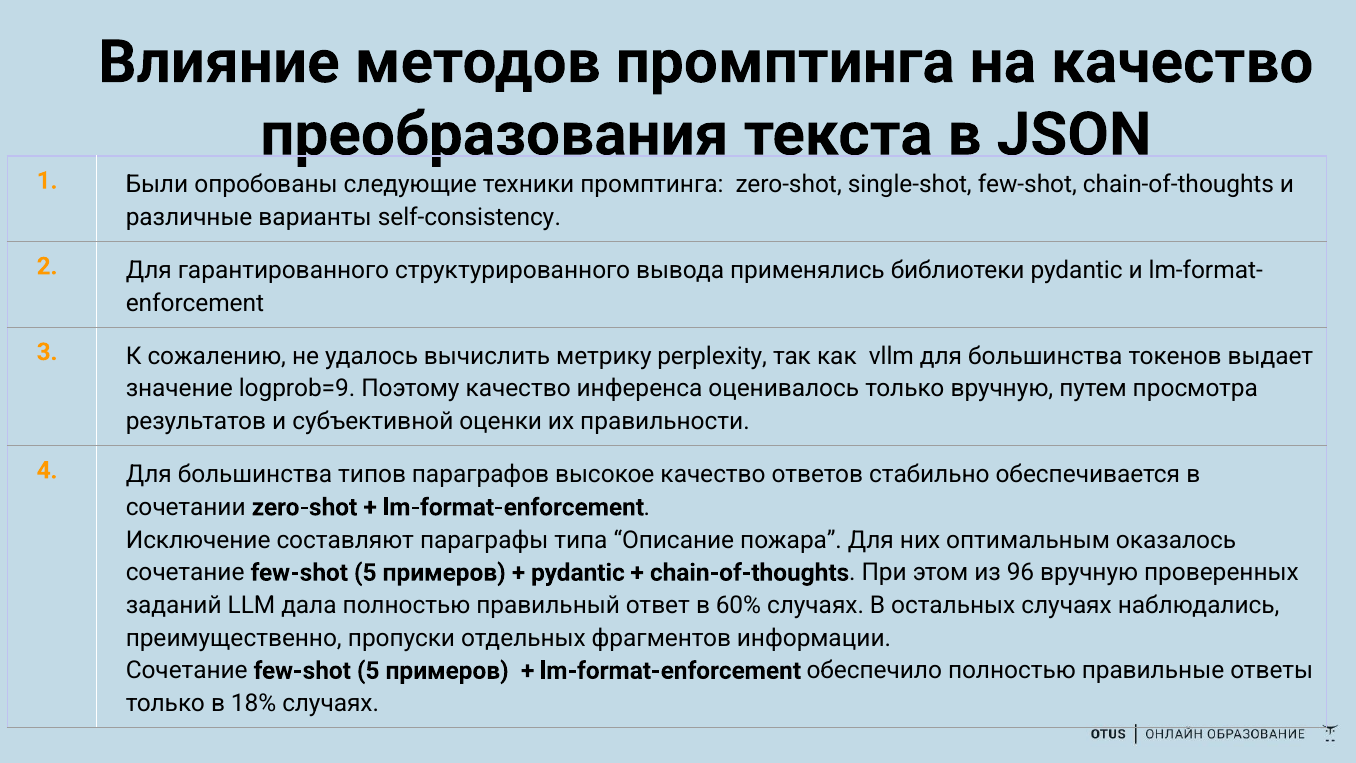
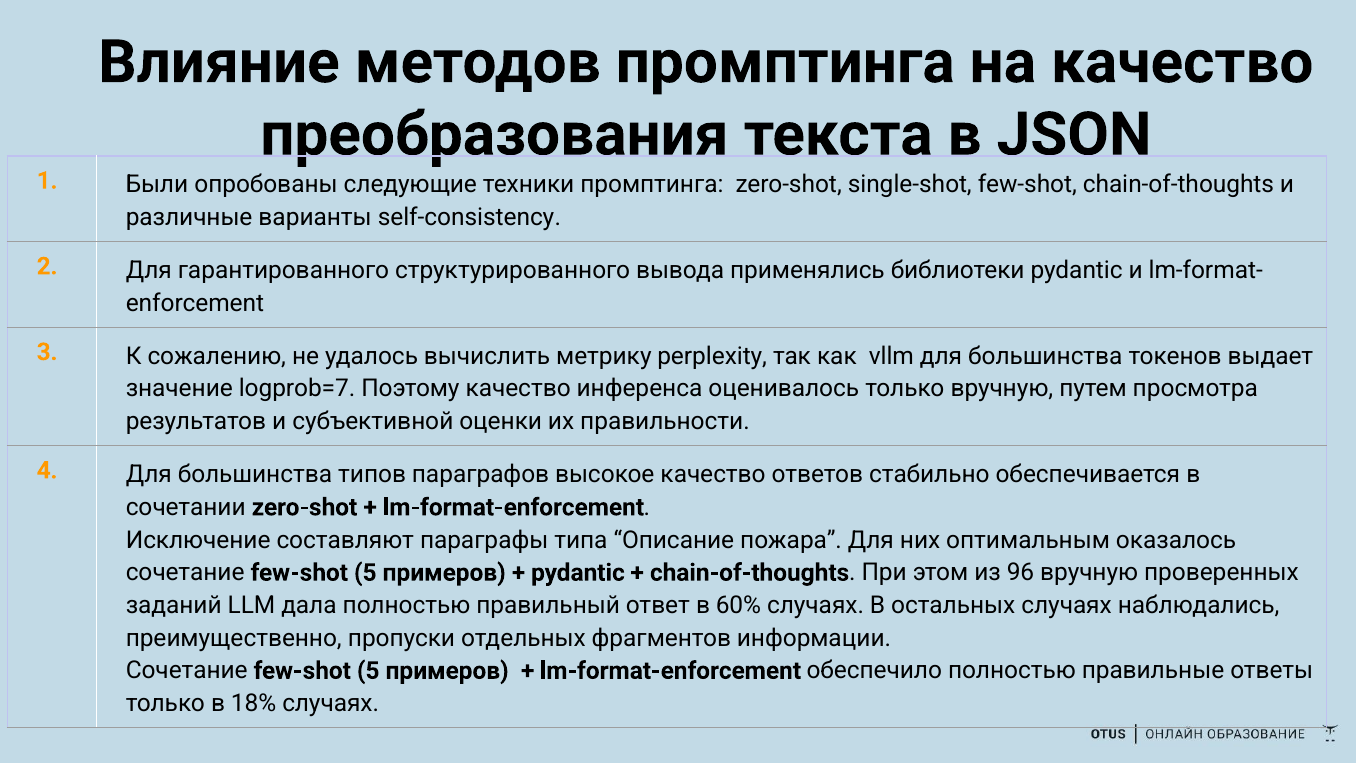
logprob=9: logprob=9 -> logprob=7
